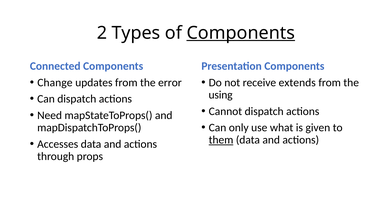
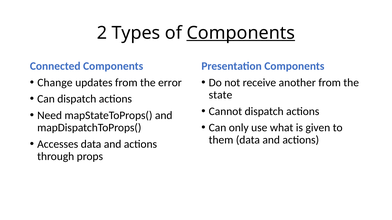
extends: extends -> another
using: using -> state
them underline: present -> none
